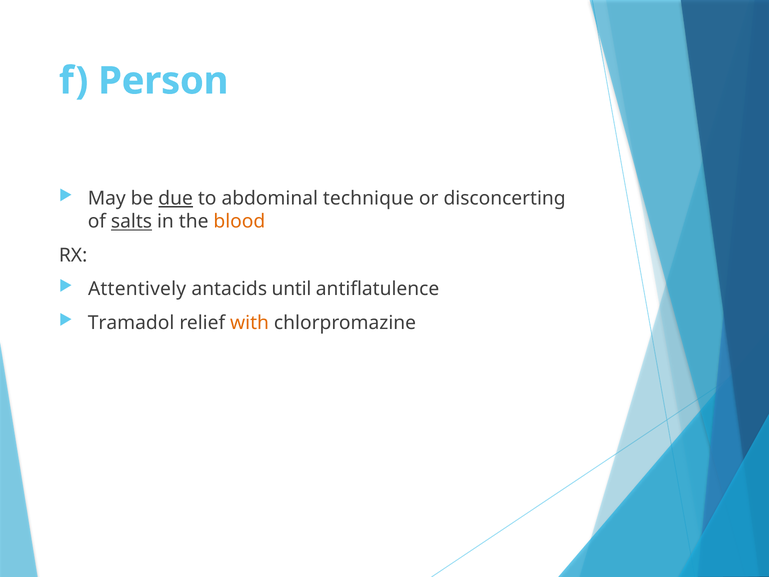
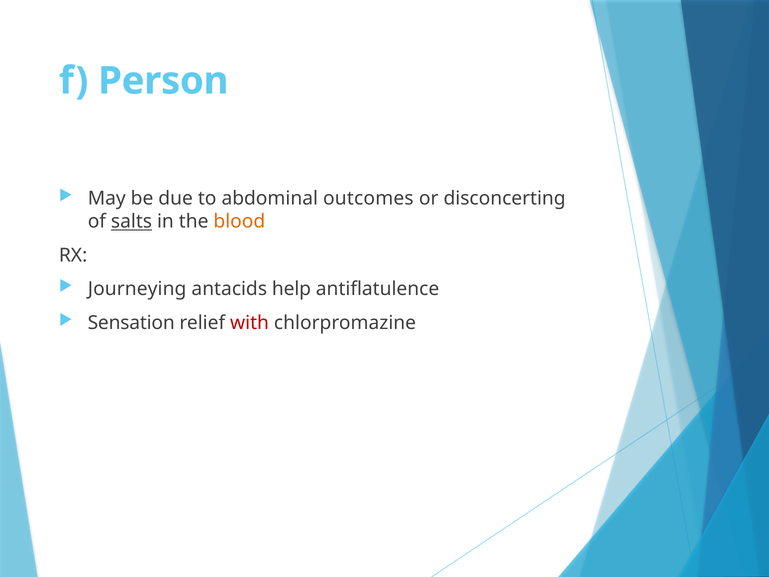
due underline: present -> none
technique: technique -> outcomes
Attentively: Attentively -> Journeying
until: until -> help
Tramadol: Tramadol -> Sensation
with colour: orange -> red
